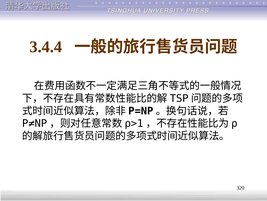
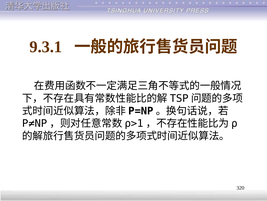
3.4.4: 3.4.4 -> 9.3.1
